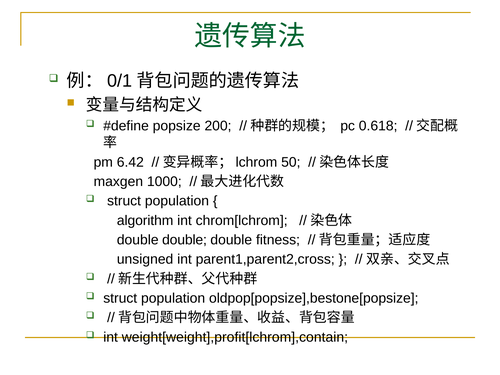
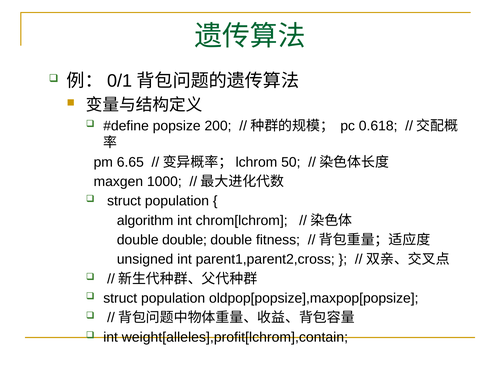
6.42: 6.42 -> 6.65
oldpop[popsize],bestone[popsize: oldpop[popsize],bestone[popsize -> oldpop[popsize],maxpop[popsize
weight[weight],profit[lchrom],contain: weight[weight],profit[lchrom],contain -> weight[alleles],profit[lchrom],contain
